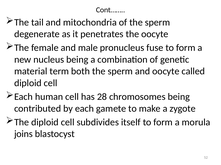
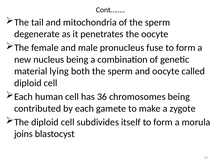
term: term -> lying
28: 28 -> 36
